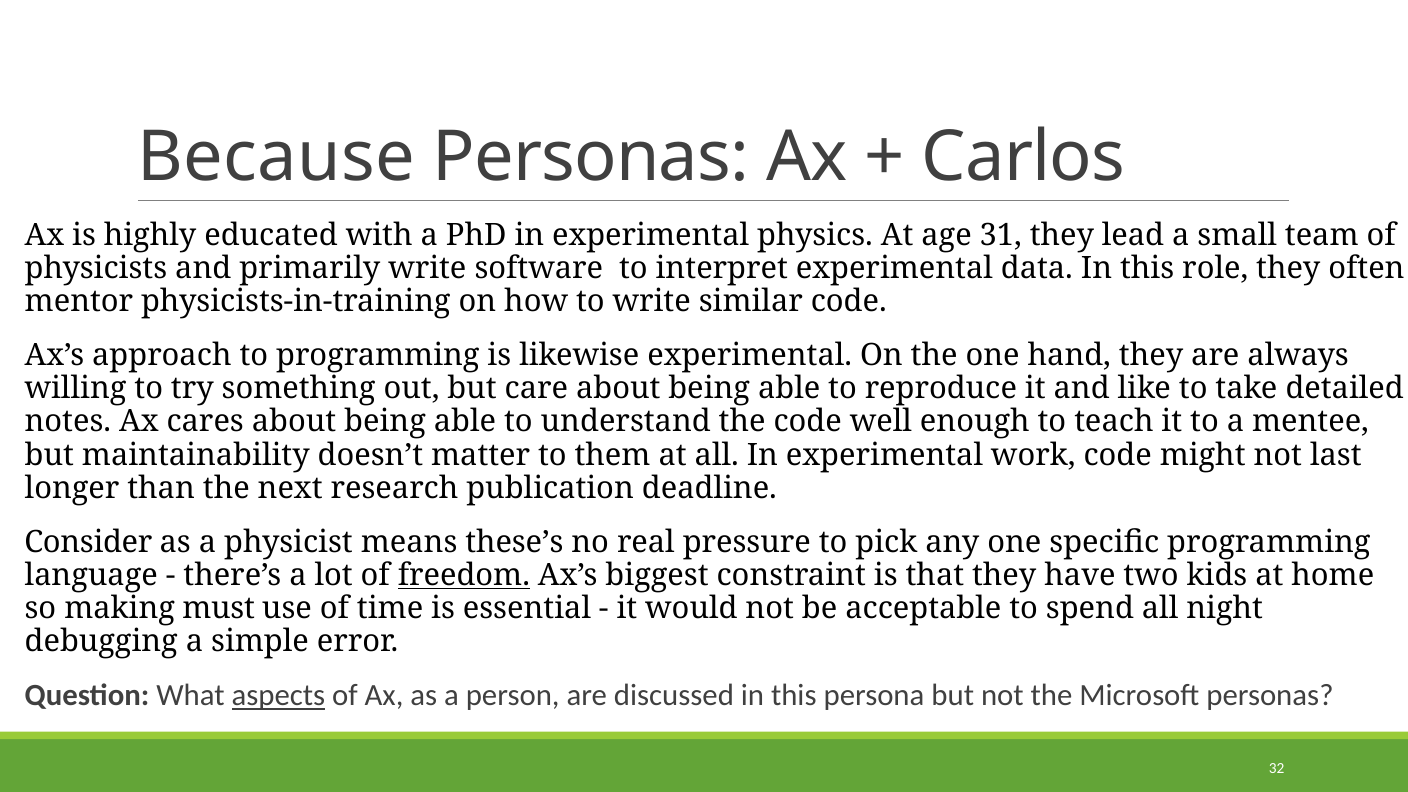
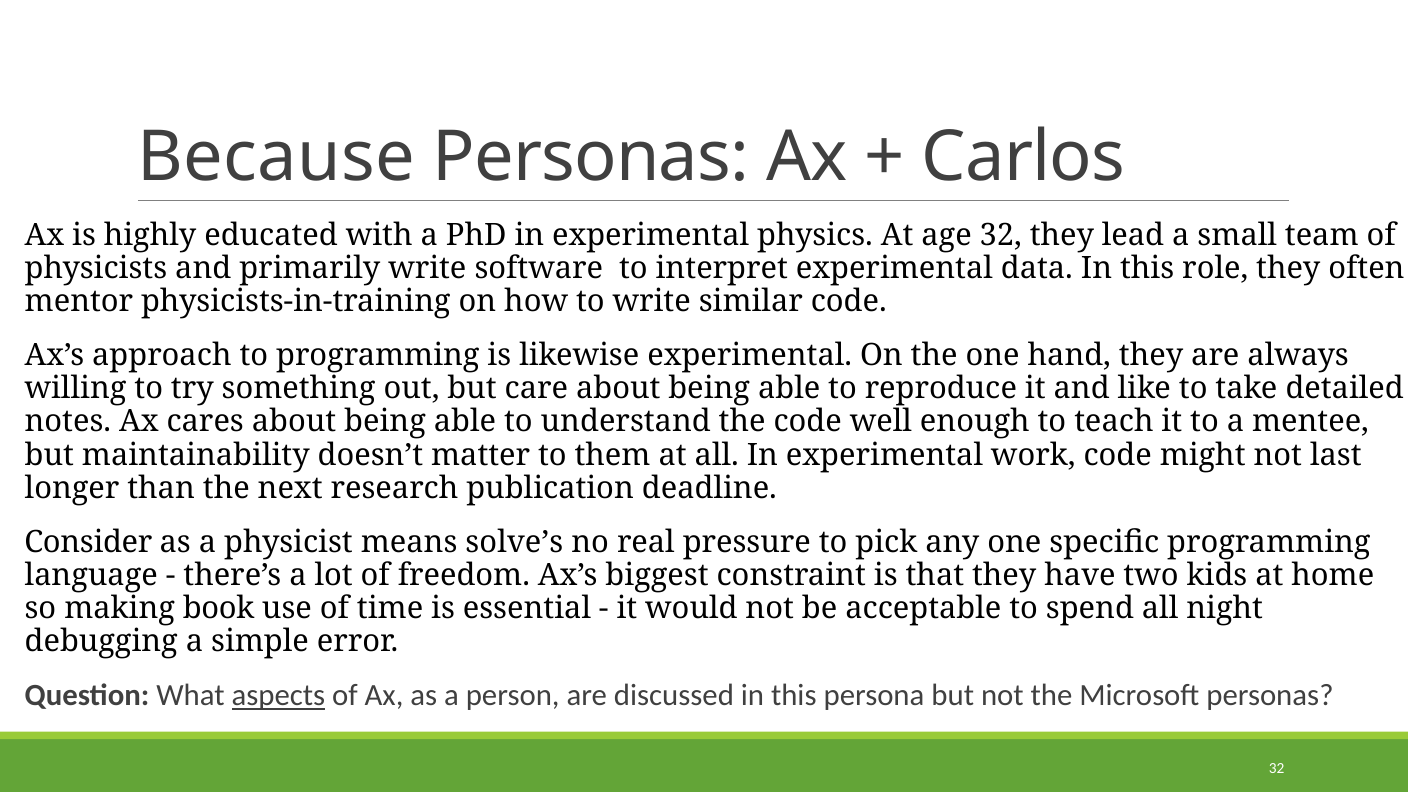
age 31: 31 -> 32
these’s: these’s -> solve’s
freedom underline: present -> none
must: must -> book
